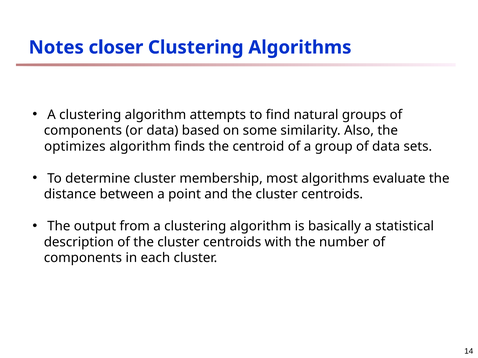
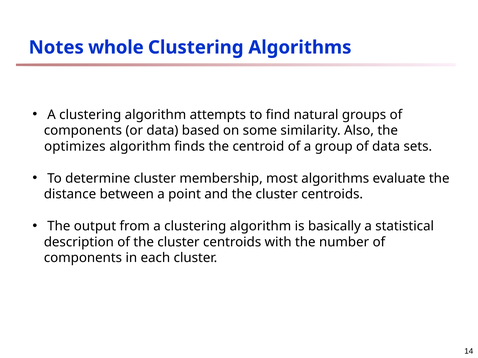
closer: closer -> whole
